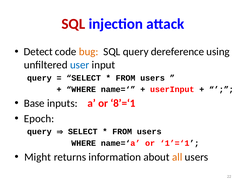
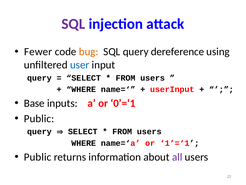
SQL at (73, 24) colour: red -> purple
Detect: Detect -> Fewer
8’=‘1: 8’=‘1 -> 0’=‘1
Epoch at (39, 118): Epoch -> Public
Might at (38, 157): Might -> Public
all colour: orange -> purple
